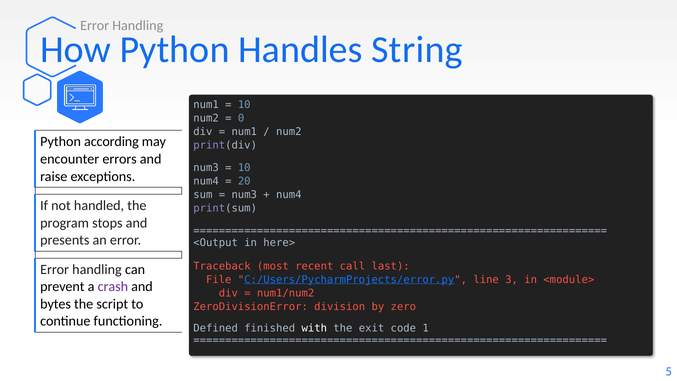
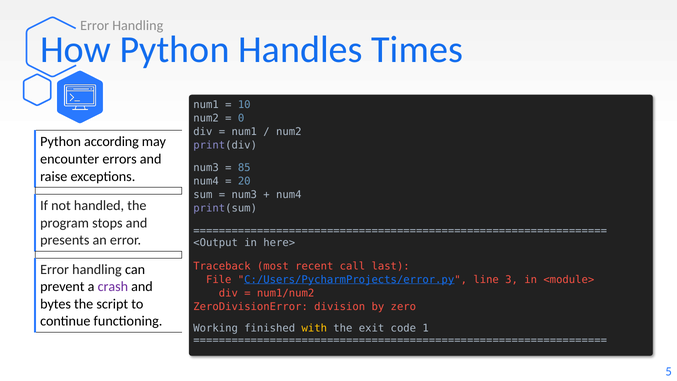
String: String -> Times
10 at (244, 168): 10 -> 85
Defined: Defined -> Working
with colour: white -> yellow
